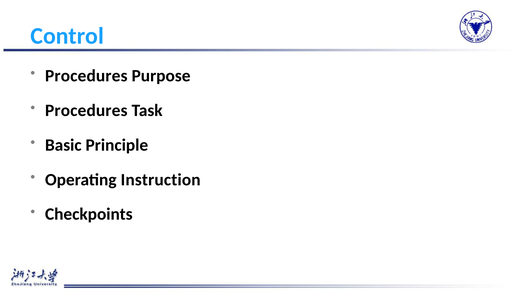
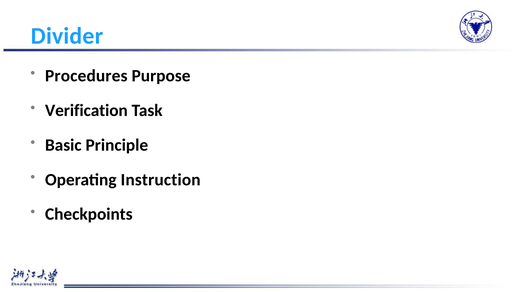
Control: Control -> Divider
Procedures at (86, 110): Procedures -> Verification
